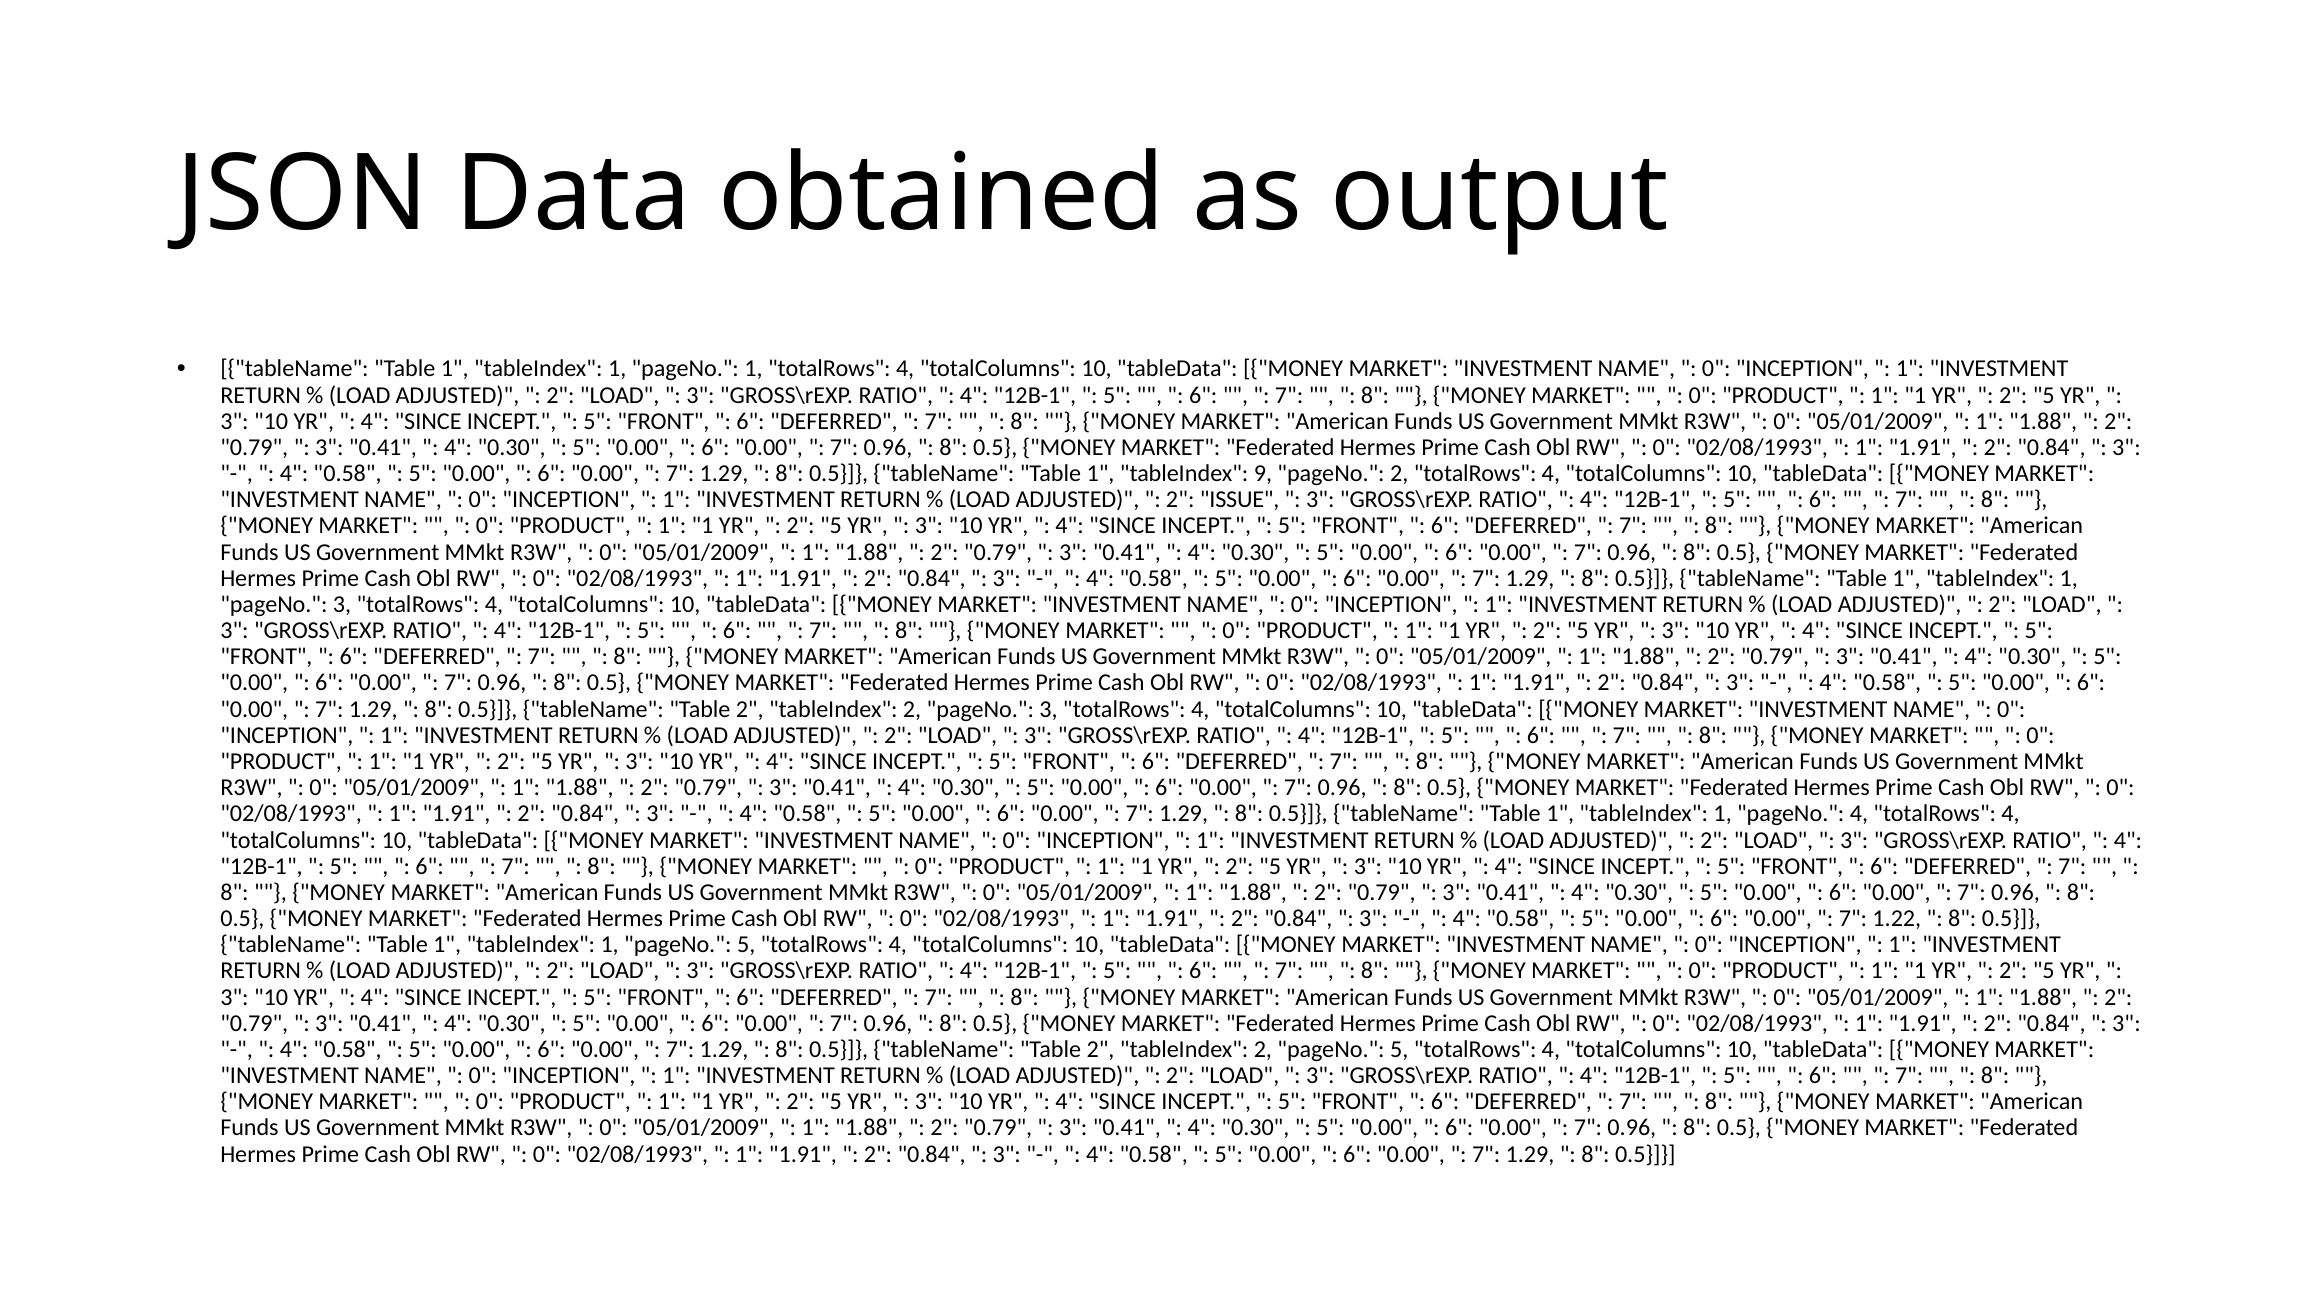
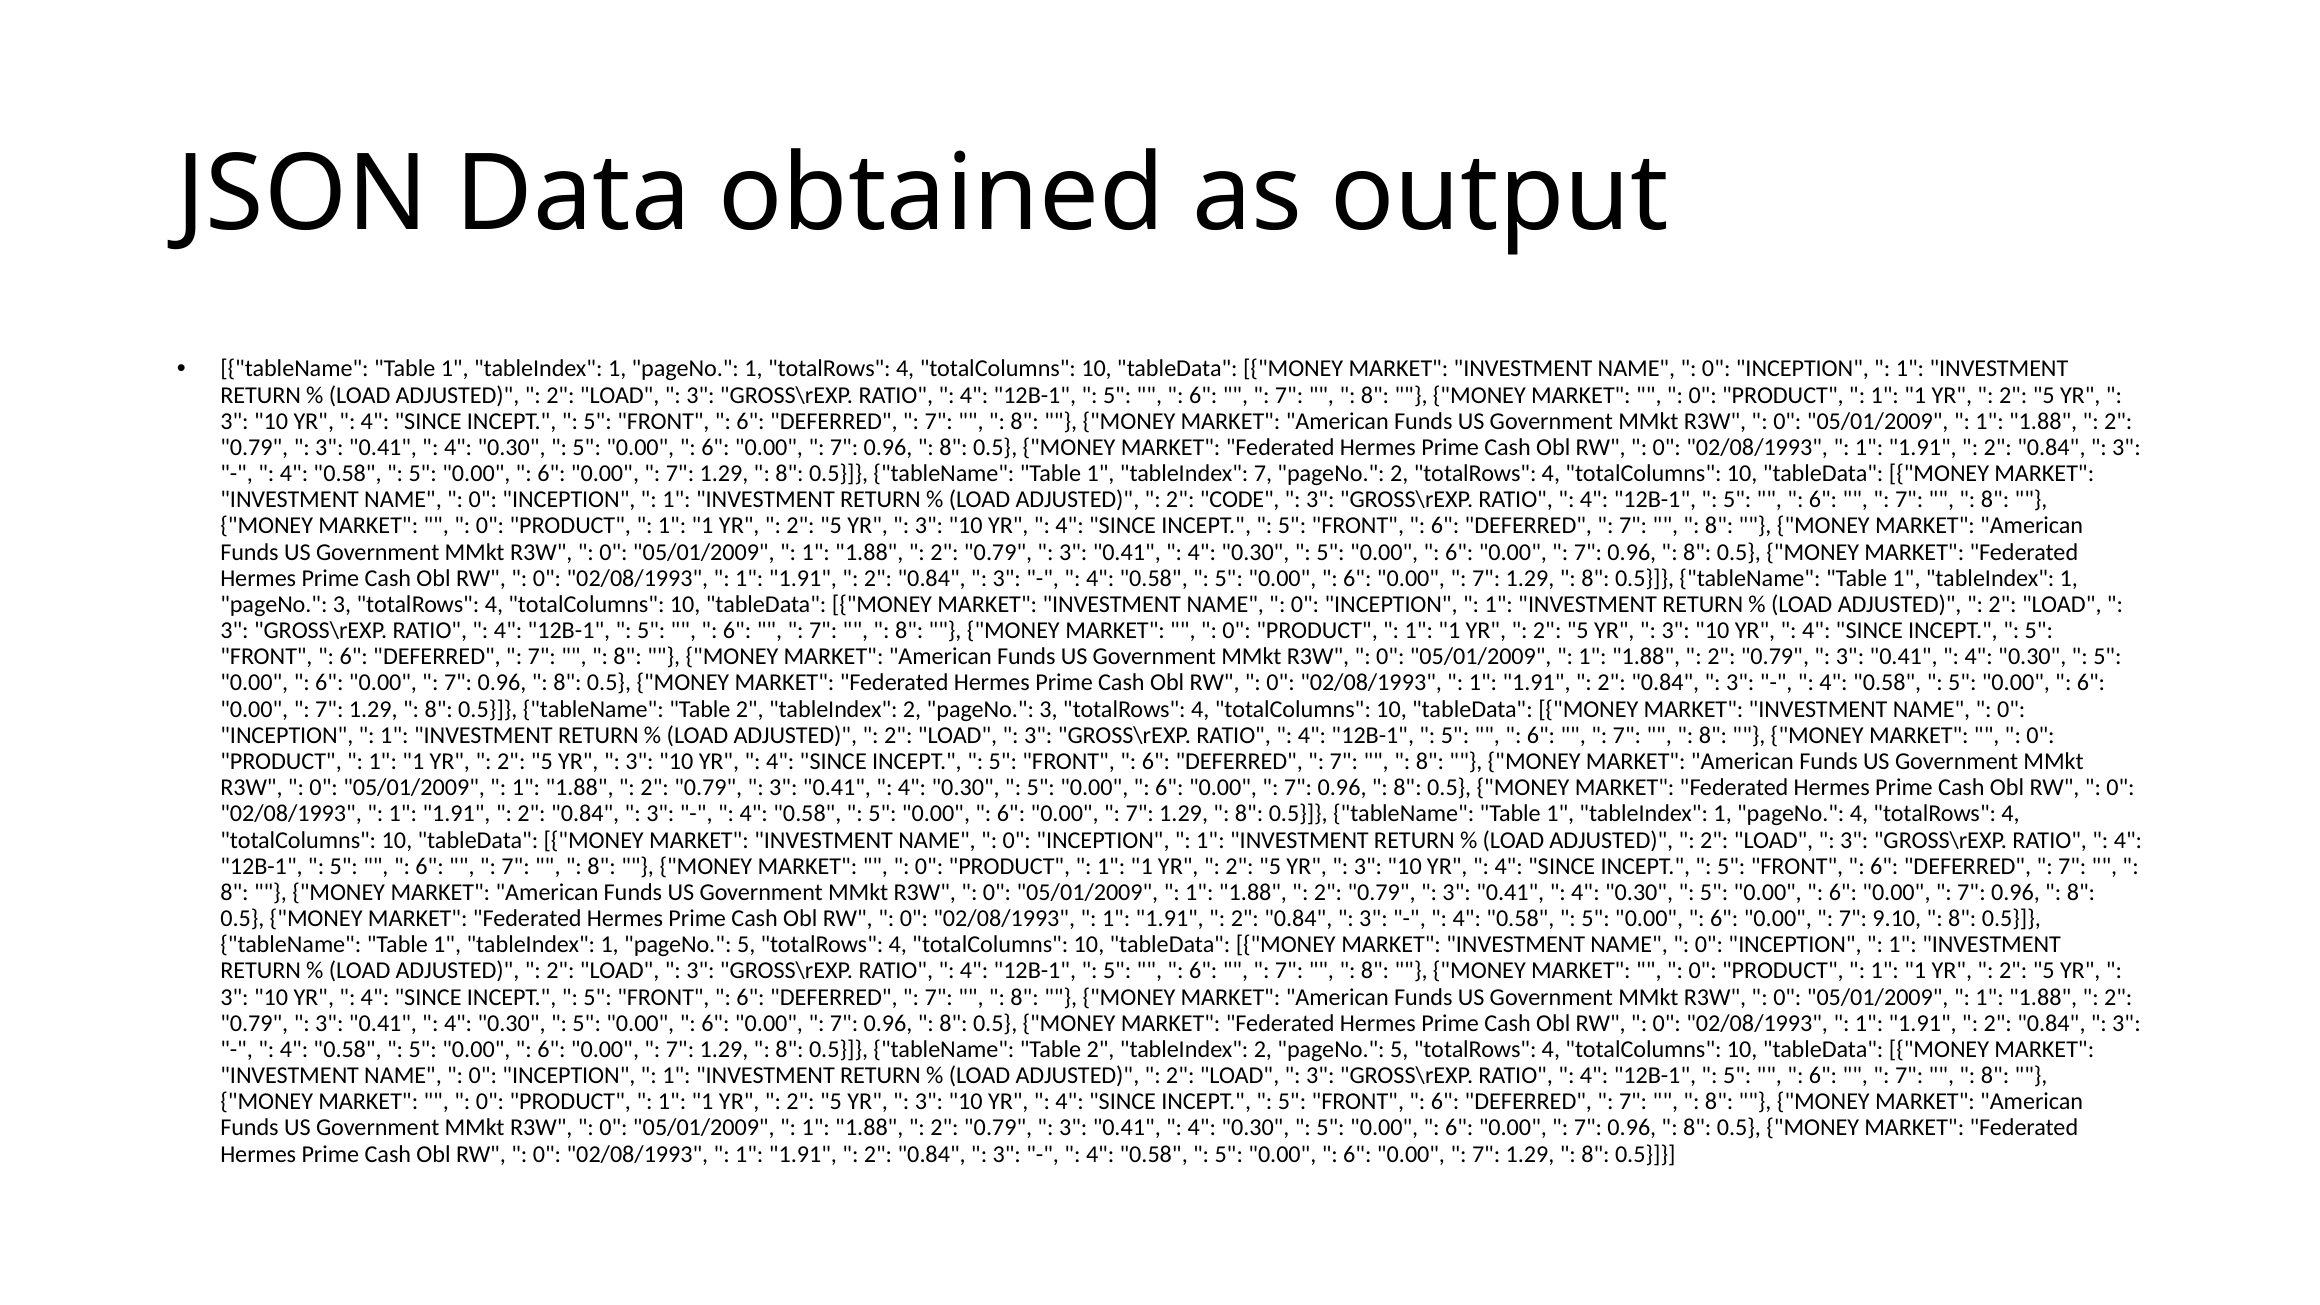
tableIndex 9: 9 -> 7
ISSUE: ISSUE -> CODE
1.22: 1.22 -> 9.10
